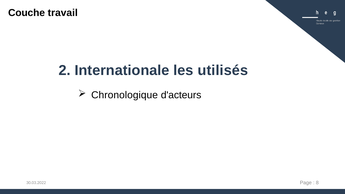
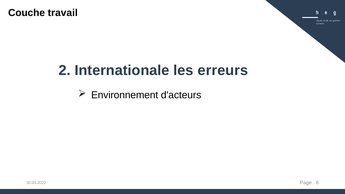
utilisés: utilisés -> erreurs
Chronologique: Chronologique -> Environnement
